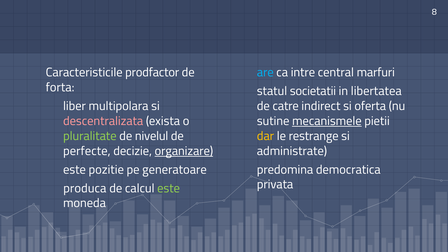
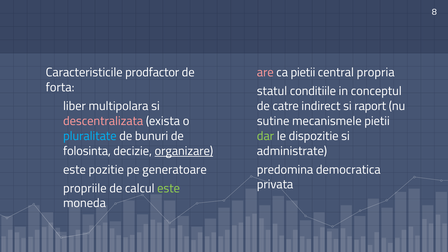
are colour: light blue -> pink
ca intre: intre -> pietii
marfuri: marfuri -> propria
societatii: societatii -> conditiile
libertatea: libertatea -> conceptul
oferta: oferta -> raport
mecanismele underline: present -> none
pluralitate colour: light green -> light blue
nivelul: nivelul -> bunuri
dar colour: yellow -> light green
restrange: restrange -> dispozitie
perfecte: perfecte -> folosinta
produca: produca -> propriile
